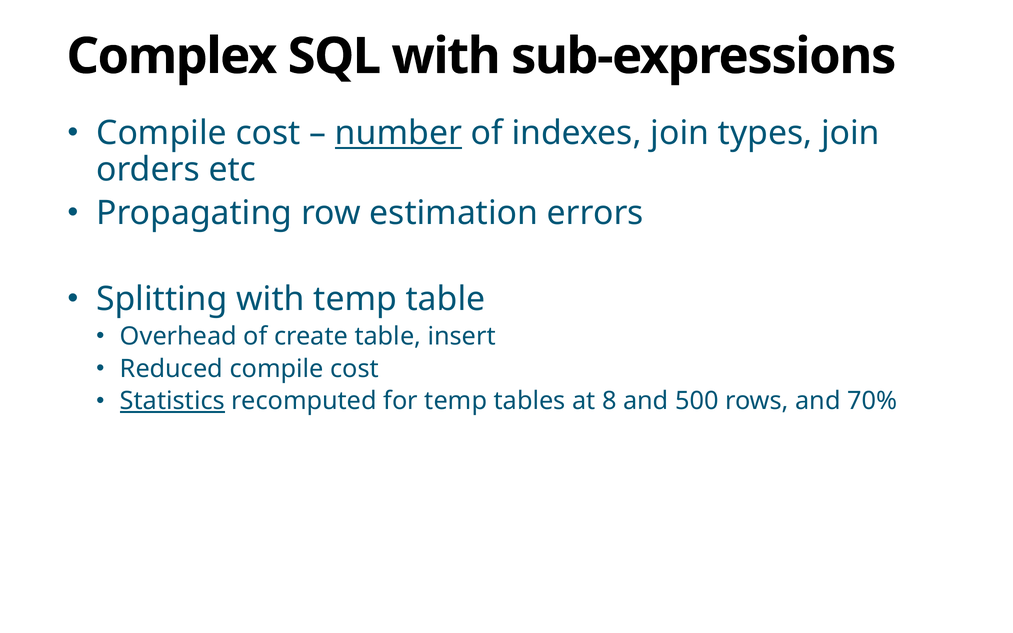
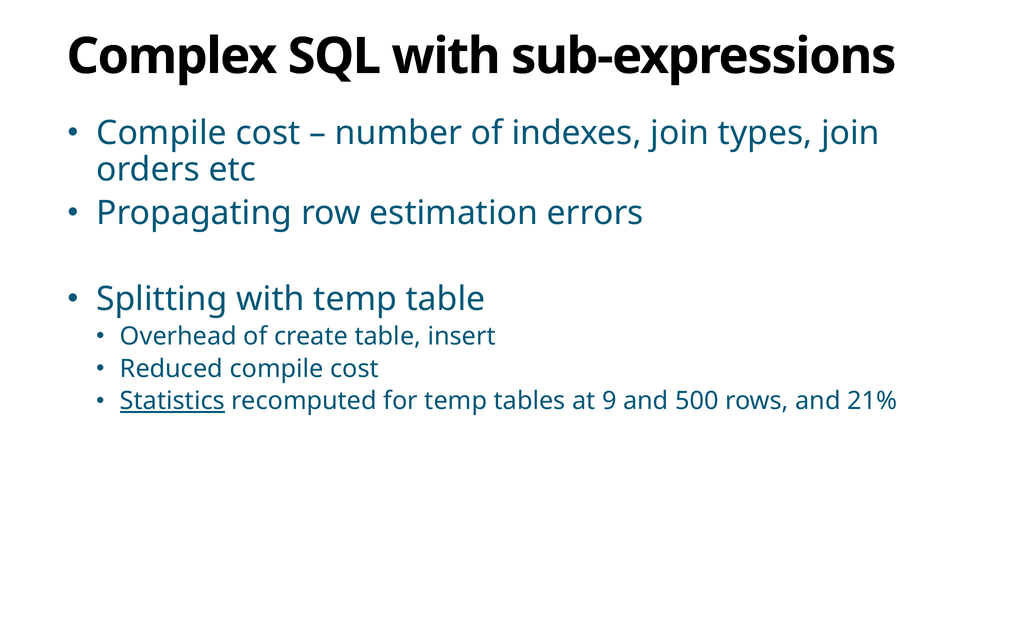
number underline: present -> none
8: 8 -> 9
70%: 70% -> 21%
